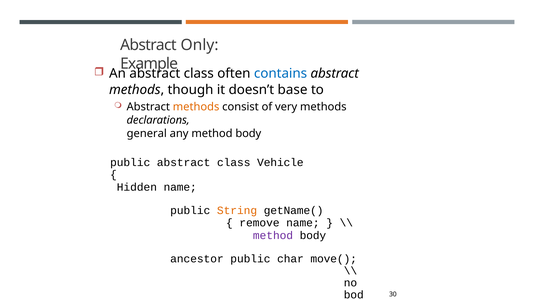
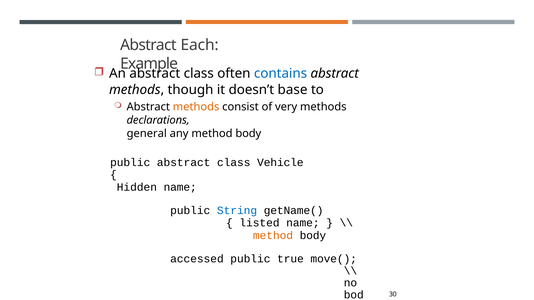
Only: Only -> Each
String colour: orange -> blue
remove: remove -> listed
method at (273, 236) colour: purple -> orange
ancestor: ancestor -> accessed
char: char -> true
